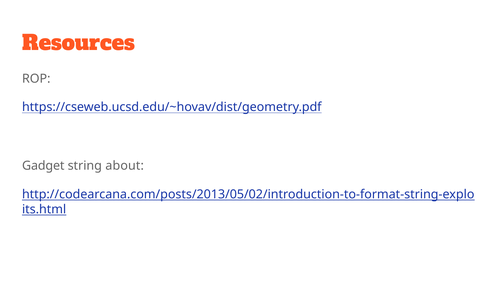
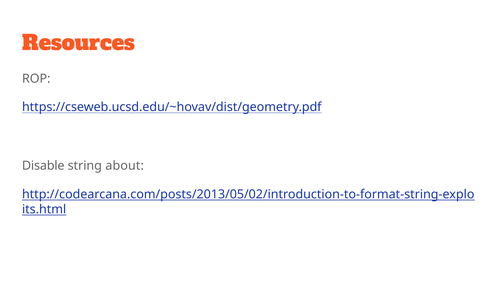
Gadget: Gadget -> Disable
